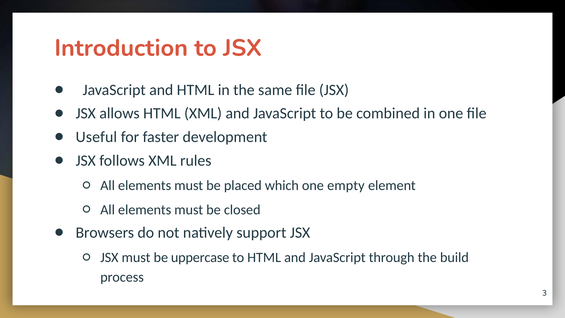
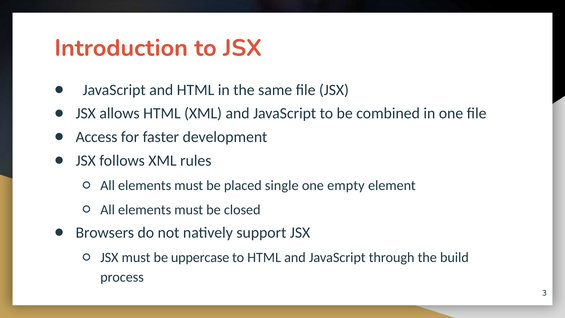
Useful: Useful -> Access
which: which -> single
